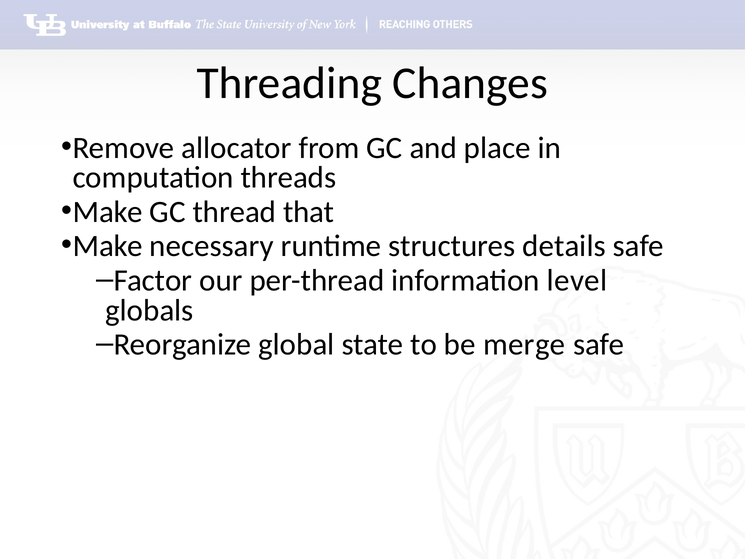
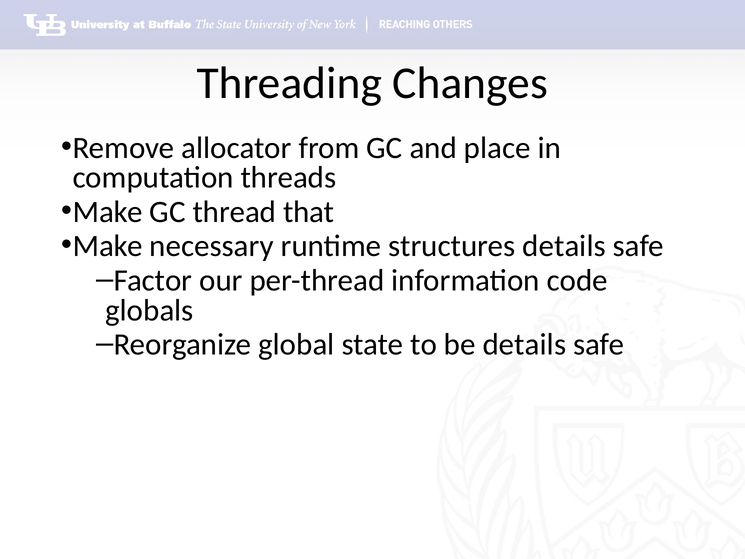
level: level -> code
be merge: merge -> details
